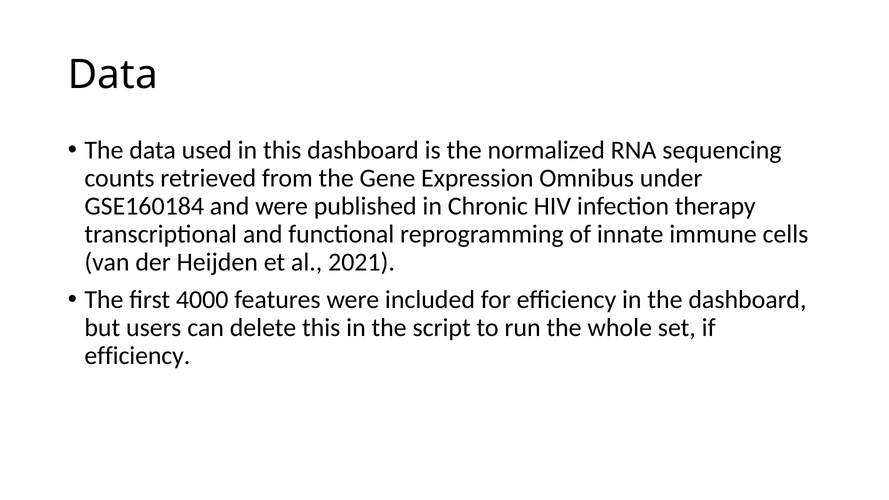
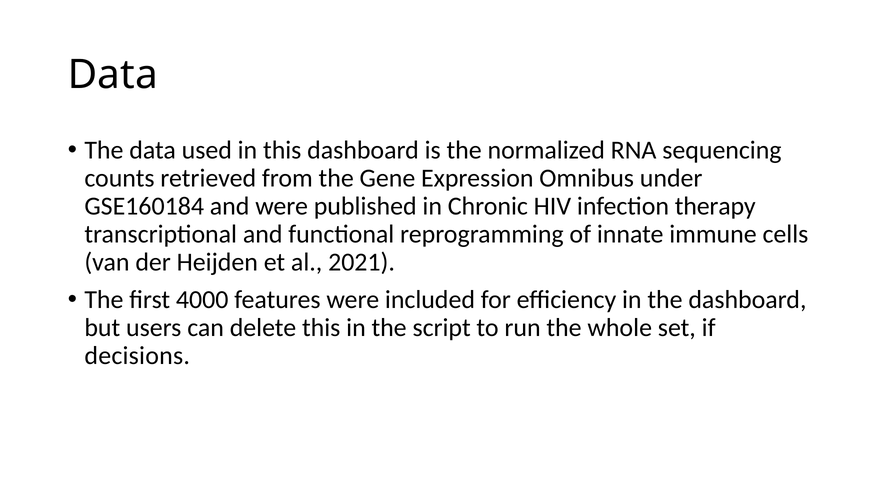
efficiency at (137, 356): efficiency -> decisions
